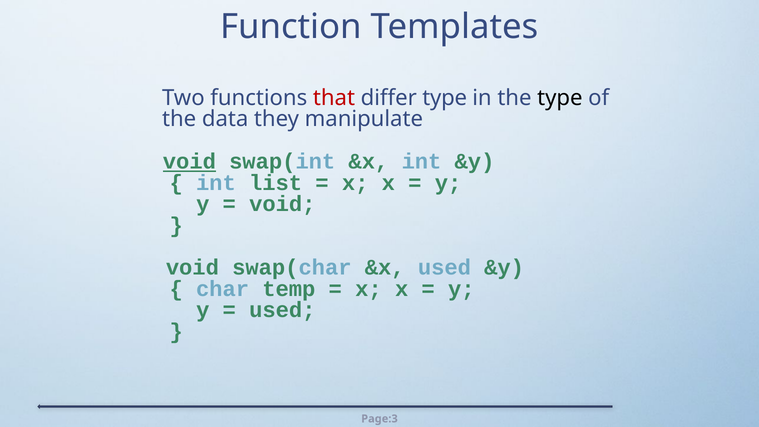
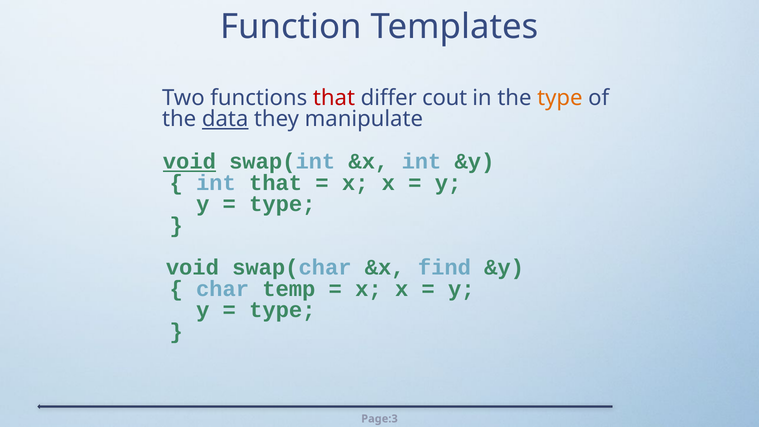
differ type: type -> cout
type at (560, 98) colour: black -> orange
data underline: none -> present
int list: list -> that
void at (282, 204): void -> type
&x used: used -> find
used at (282, 310): used -> type
